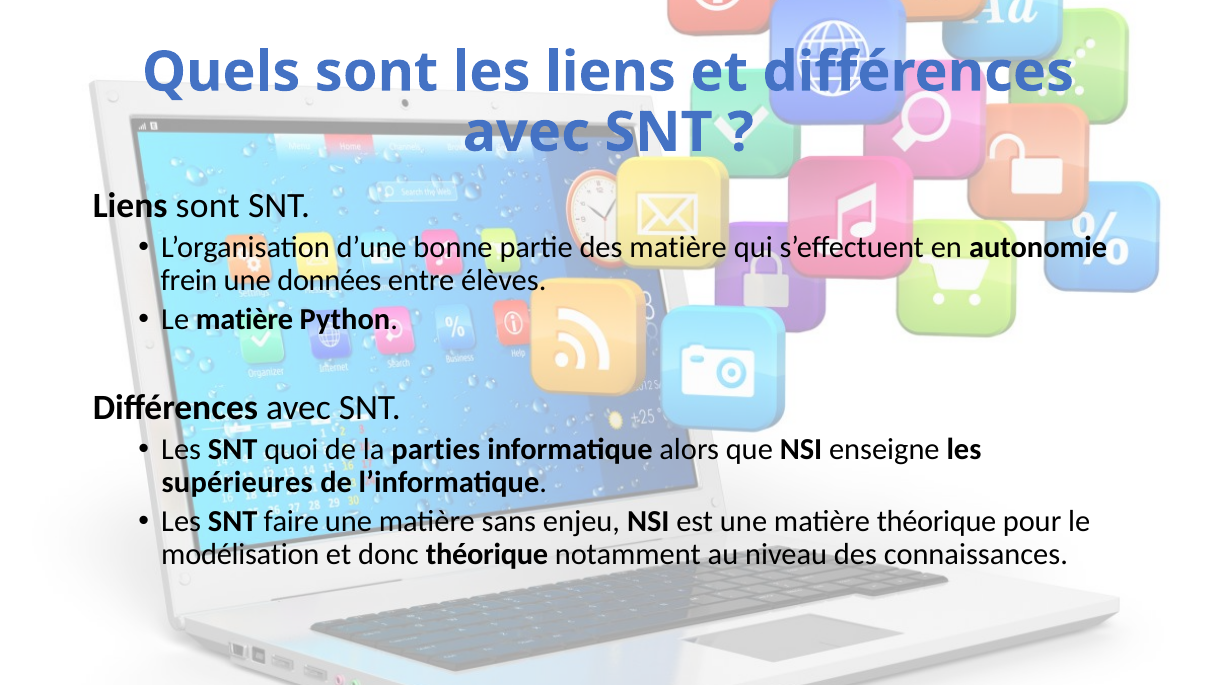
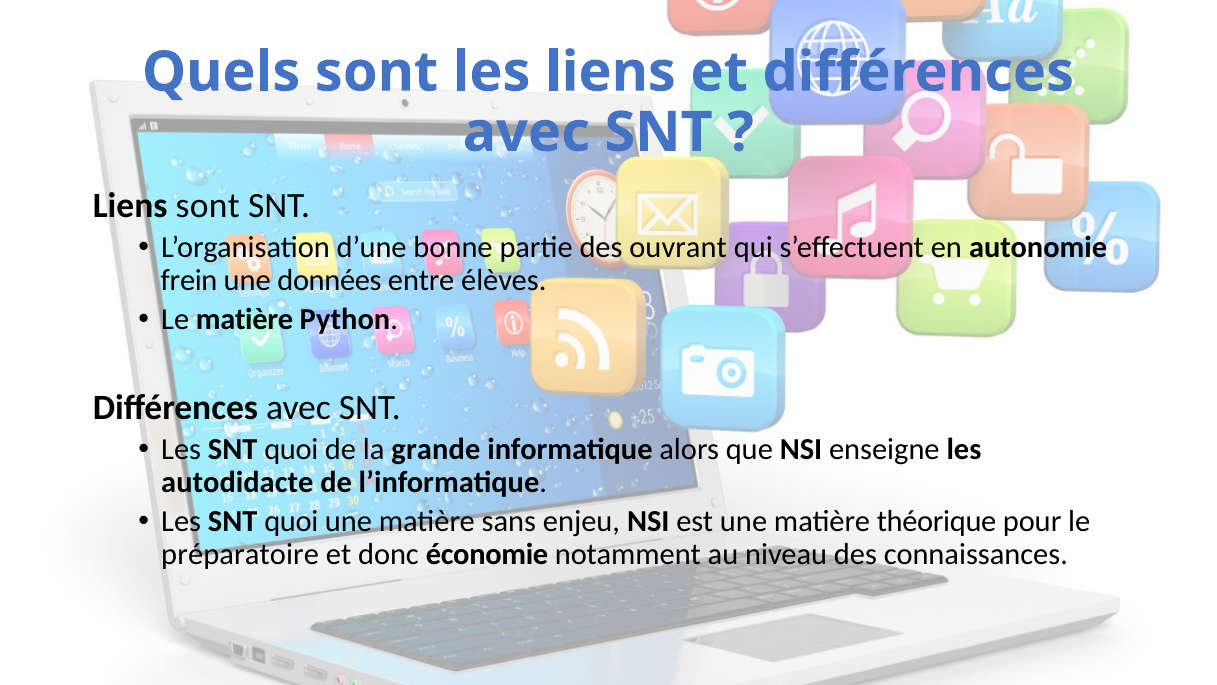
des matière: matière -> ouvrant
parties: parties -> grande
supérieures: supérieures -> autodidacte
faire at (291, 521): faire -> quoi
modélisation: modélisation -> préparatoire
donc théorique: théorique -> économie
